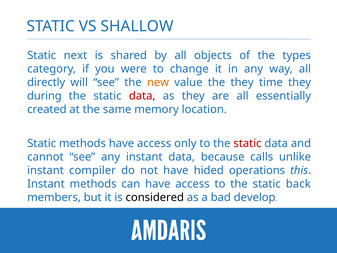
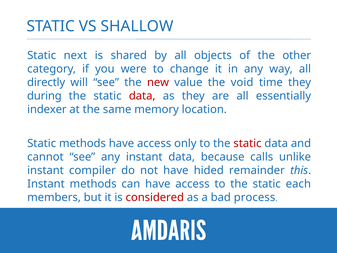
types: types -> other
new colour: orange -> red
the they: they -> void
created: created -> indexer
operations: operations -> remainder
back: back -> each
considered colour: black -> red
develop: develop -> process
